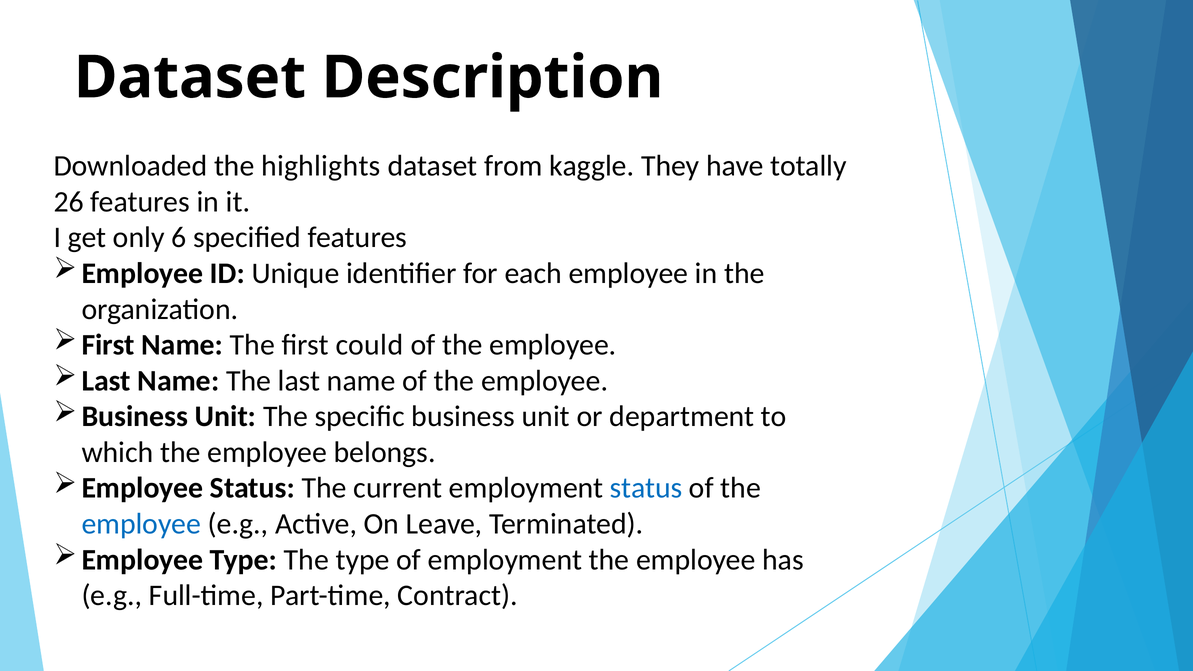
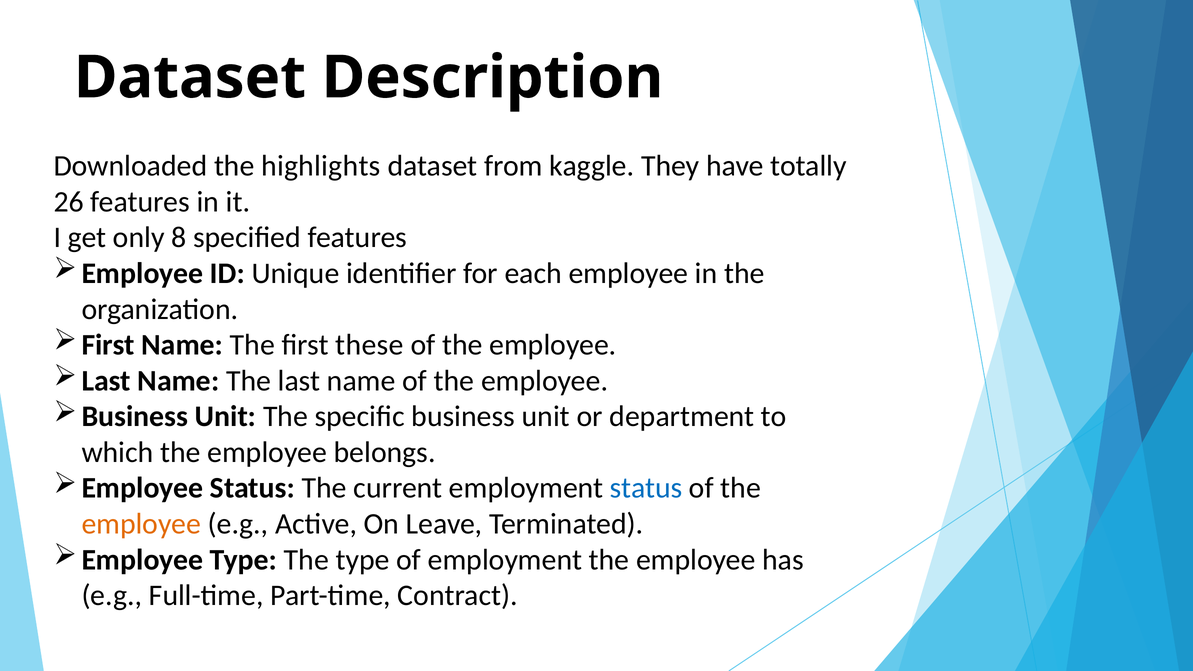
6: 6 -> 8
could: could -> these
employee at (141, 524) colour: blue -> orange
